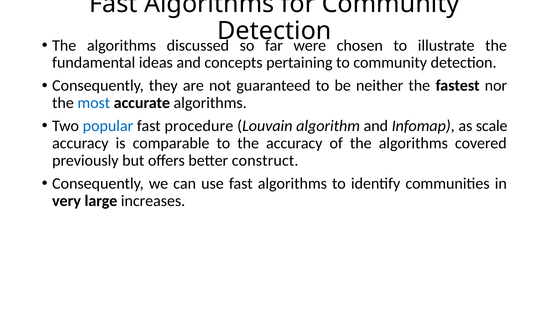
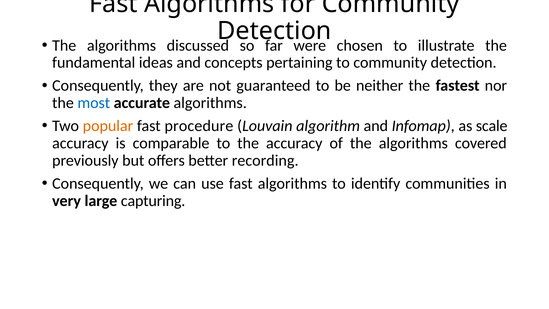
popular colour: blue -> orange
construct: construct -> recording
increases: increases -> capturing
